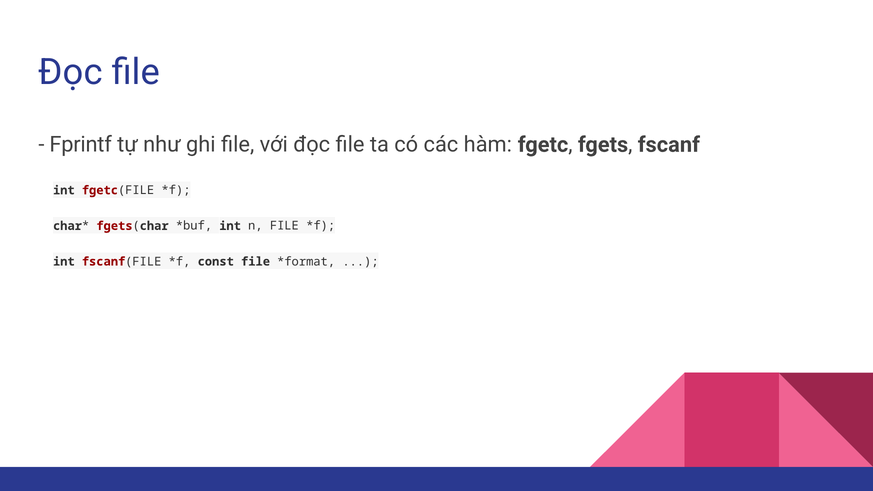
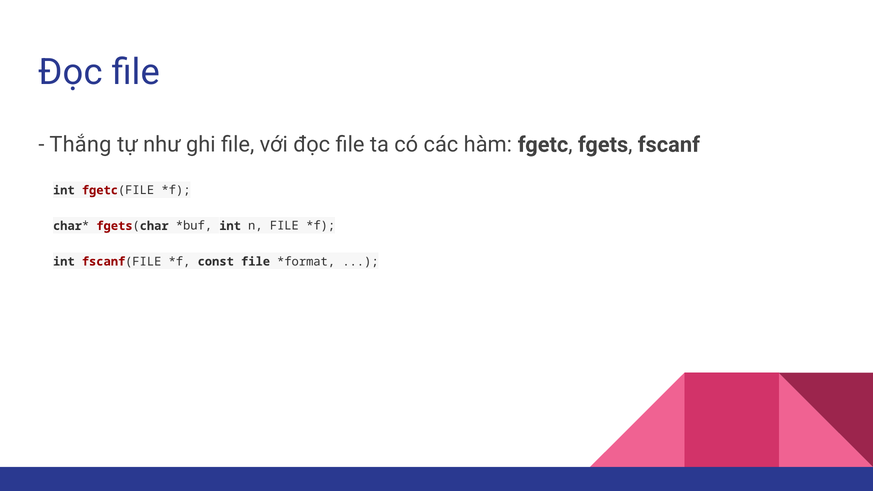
Fprintf: Fprintf -> Thắng
